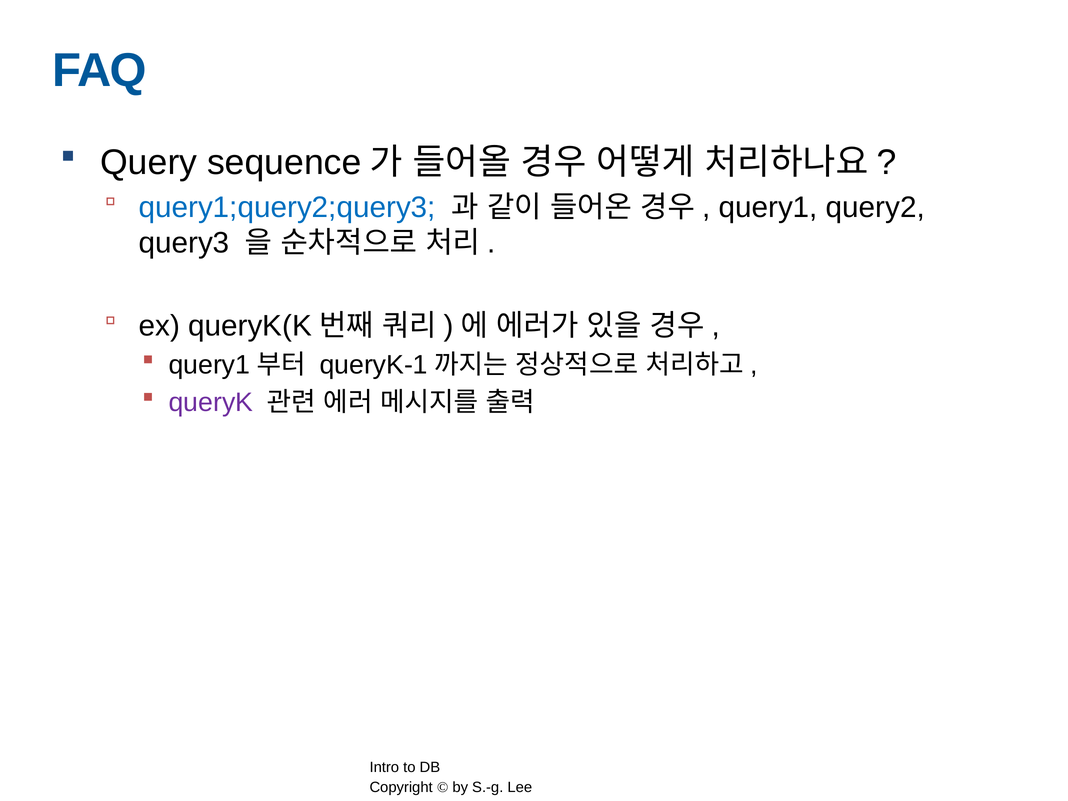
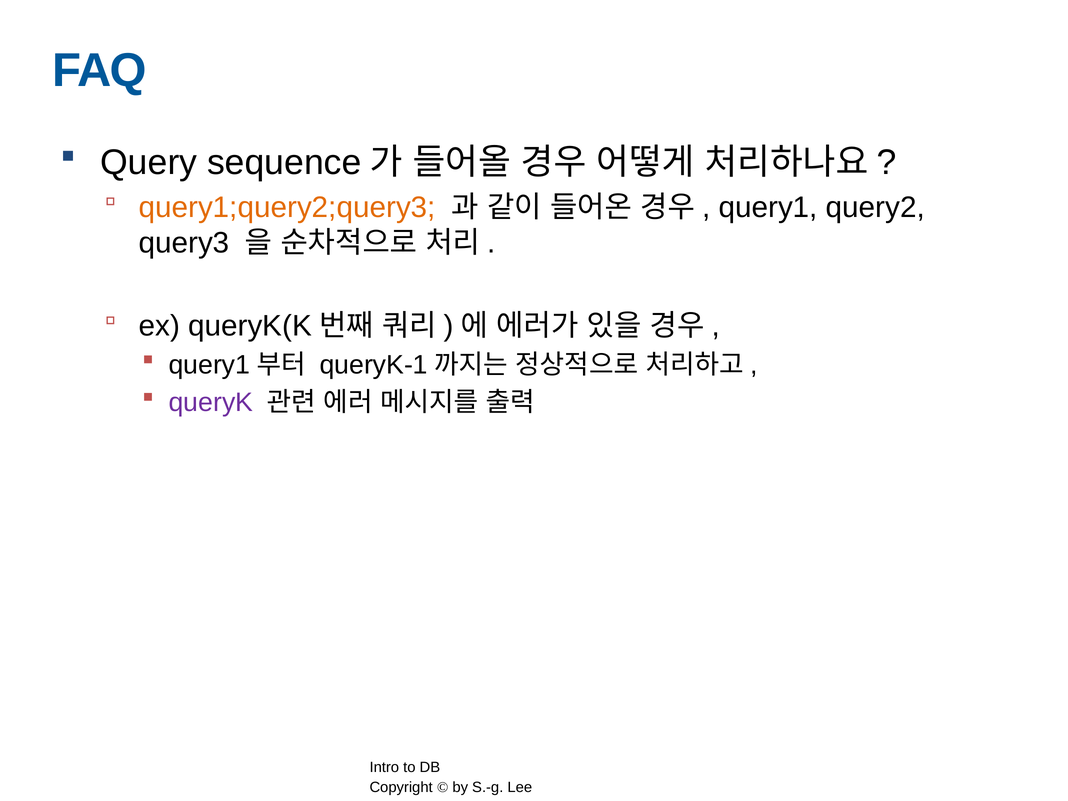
query1;query2;query3 colour: blue -> orange
